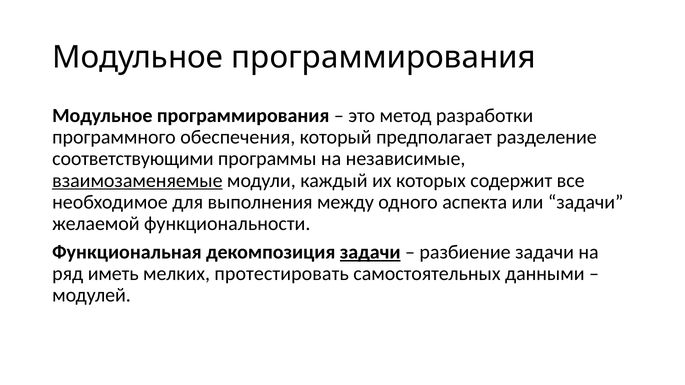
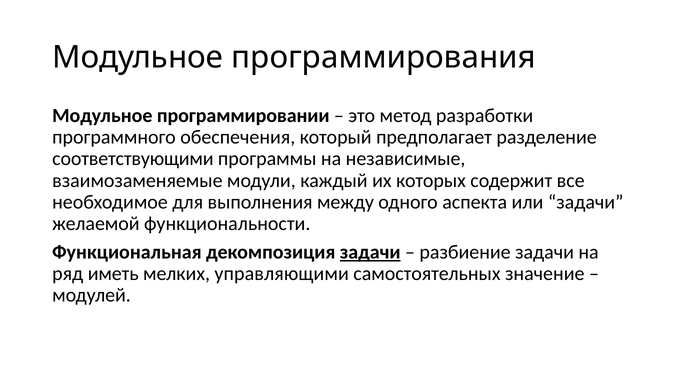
программирования at (243, 116): программирования -> программировании
взаимозаменяемые underline: present -> none
протестировать: протестировать -> управляющими
данными: данными -> значение
